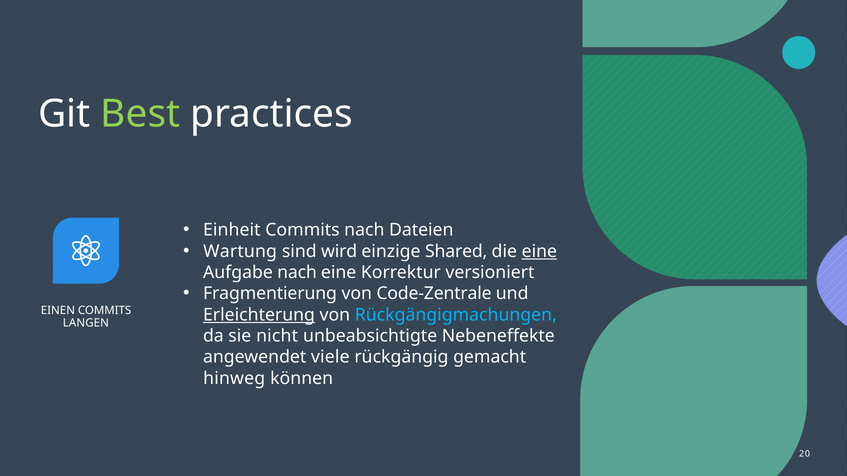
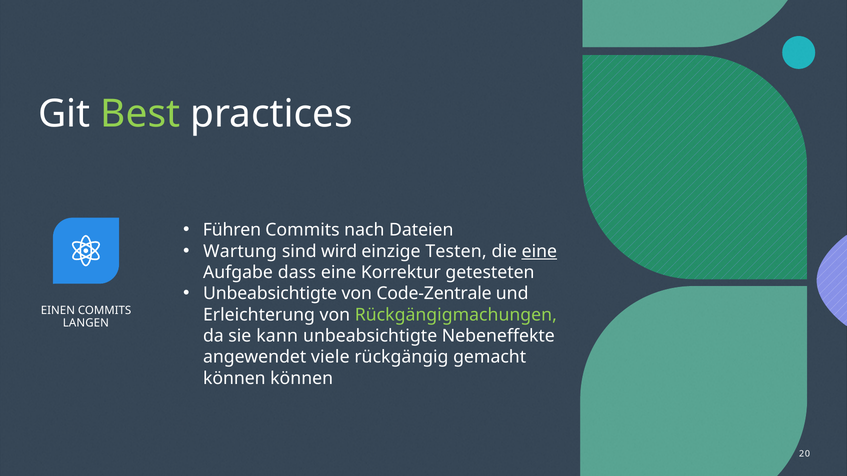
Einheit: Einheit -> Führen
Shared: Shared -> Testen
Aufgabe nach: nach -> dass
versioniert: versioniert -> getesteten
Fragmentierung at (270, 294): Fragmentierung -> Unbeabsichtigte
Erleichterung underline: present -> none
Rückgängigmachungen colour: light blue -> light green
nicht: nicht -> kann
hinweg at (234, 379): hinweg -> können
